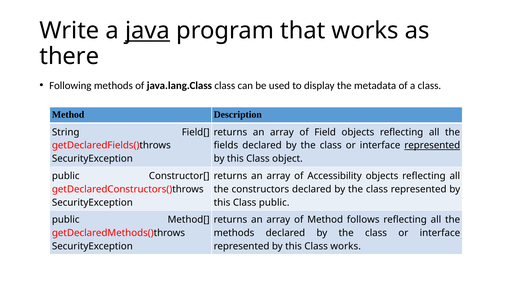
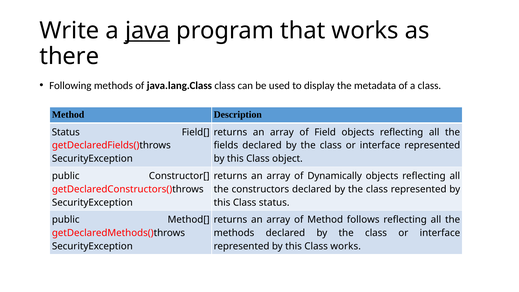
String at (66, 132): String -> Status
represented at (432, 145) underline: present -> none
Accessibility: Accessibility -> Dynamically
Class public: public -> status
